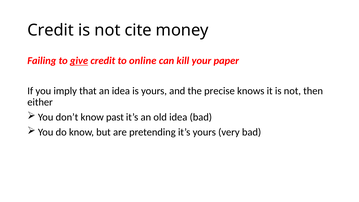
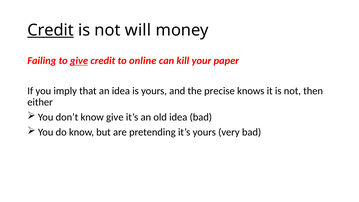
Credit at (51, 30) underline: none -> present
cite: cite -> will
know past: past -> give
